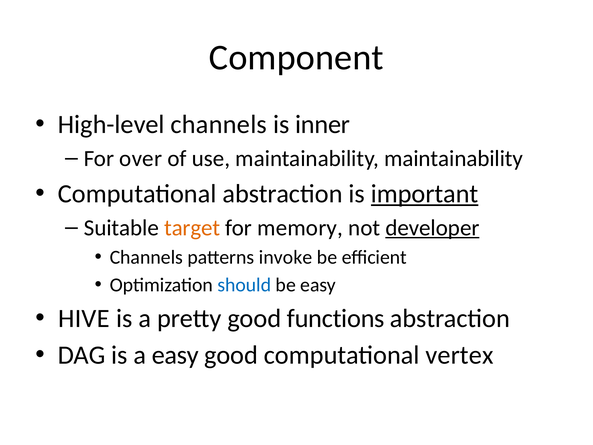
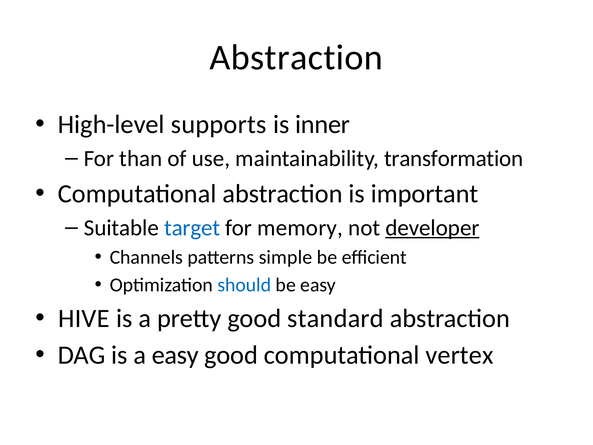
Component at (296, 57): Component -> Abstraction
High-level channels: channels -> supports
over: over -> than
maintainability maintainability: maintainability -> transformation
important underline: present -> none
target colour: orange -> blue
invoke: invoke -> simple
functions: functions -> standard
